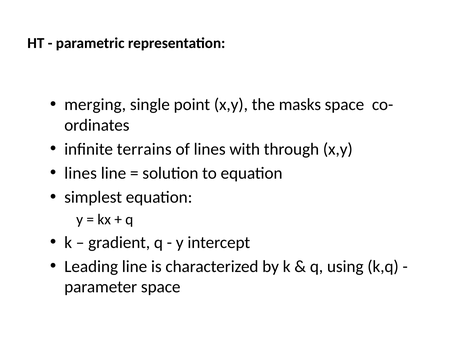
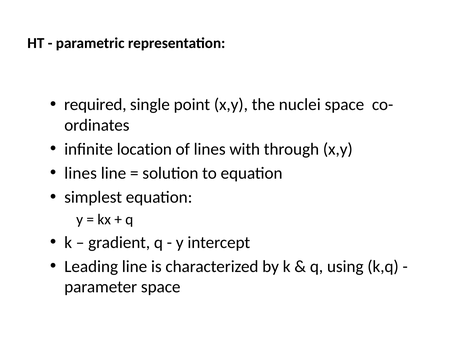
merging: merging -> required
masks: masks -> nuclei
terrains: terrains -> location
